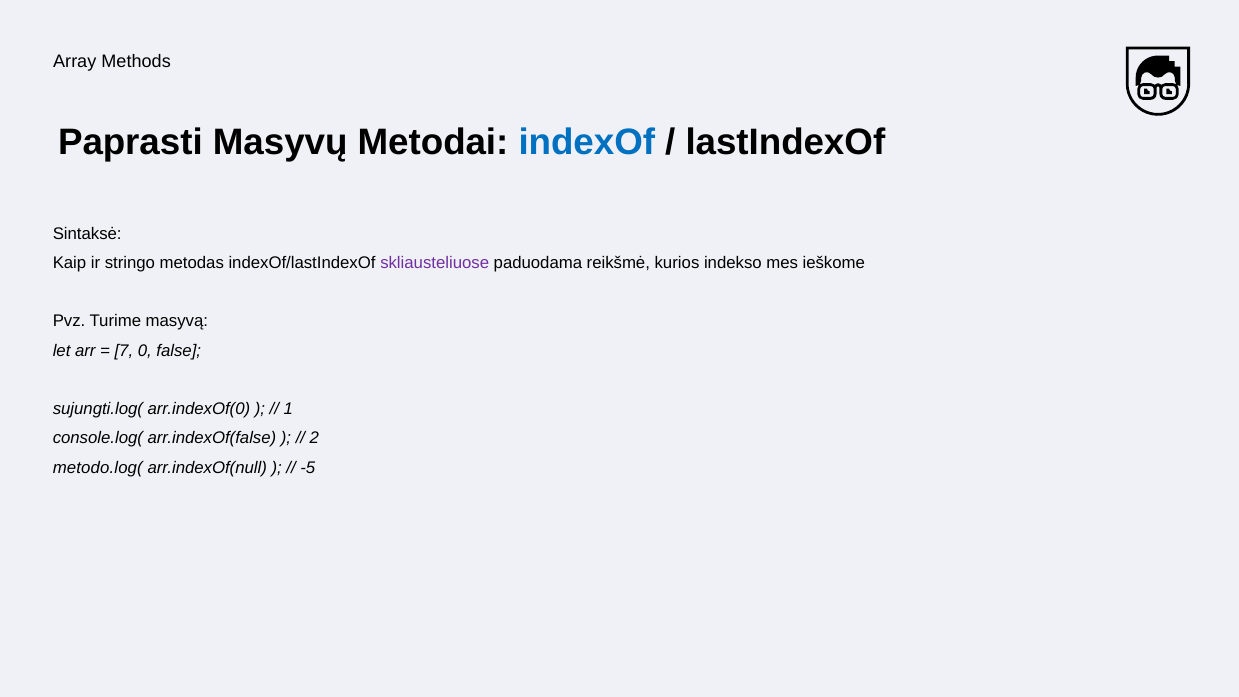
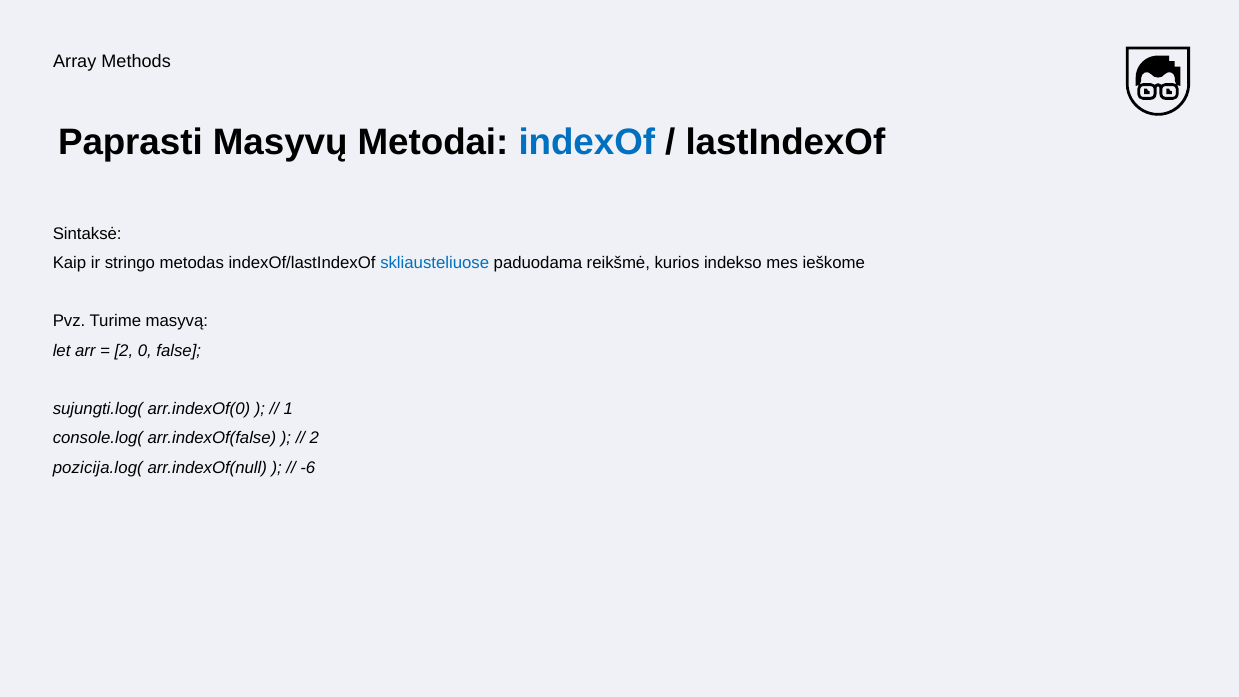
skliausteliuose colour: purple -> blue
7 at (124, 351): 7 -> 2
metodo.log(: metodo.log( -> pozicija.log(
-5: -5 -> -6
